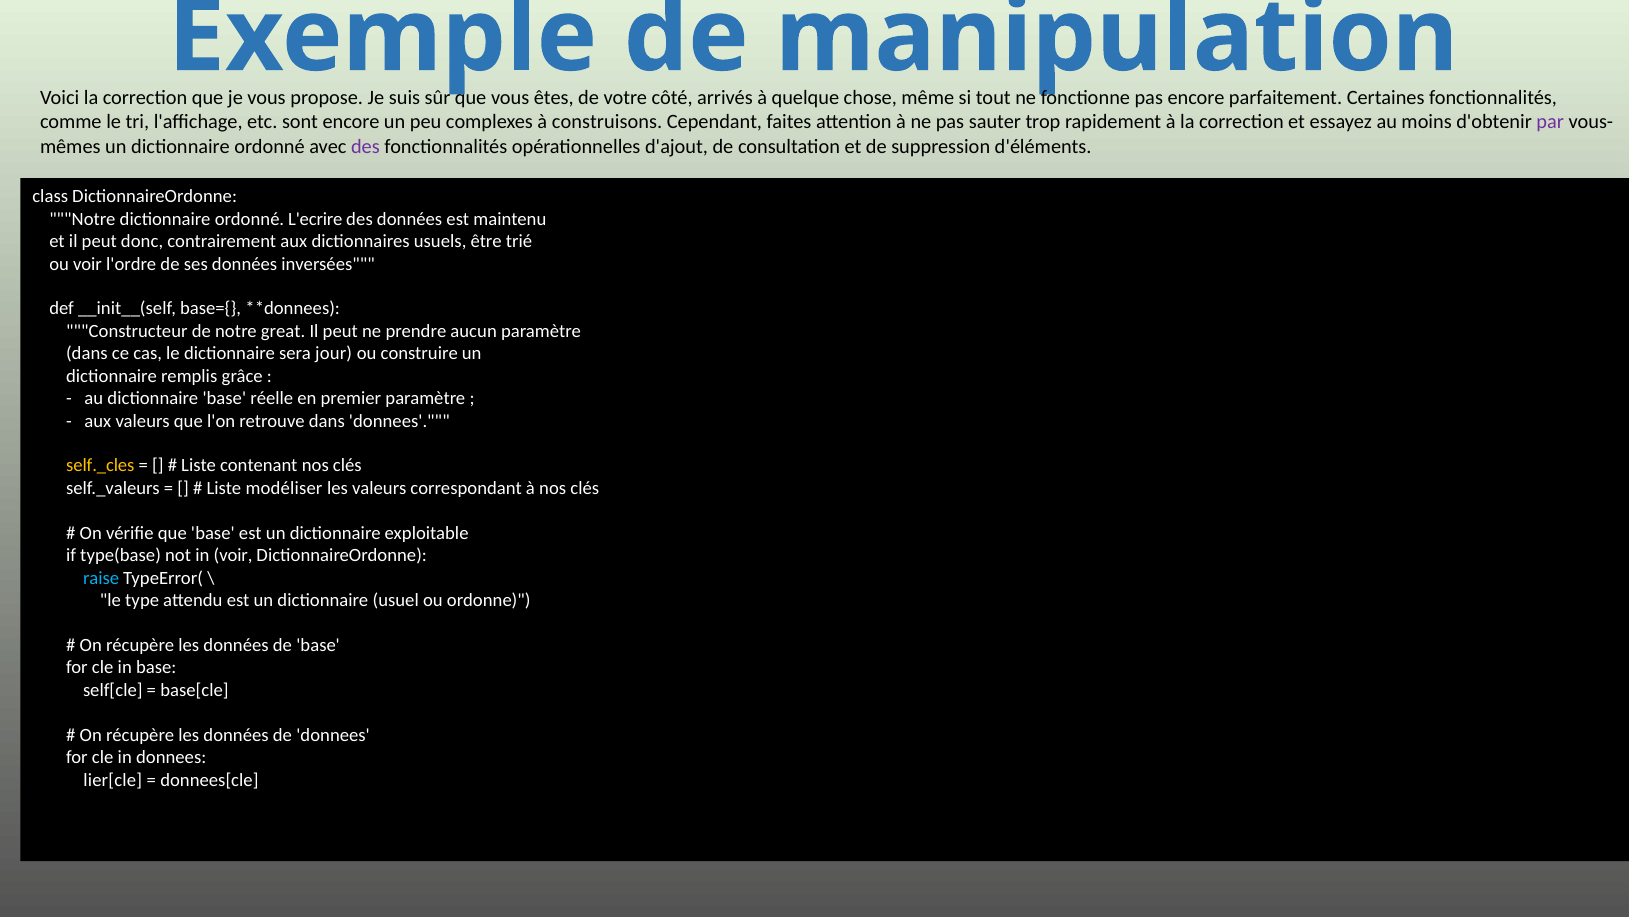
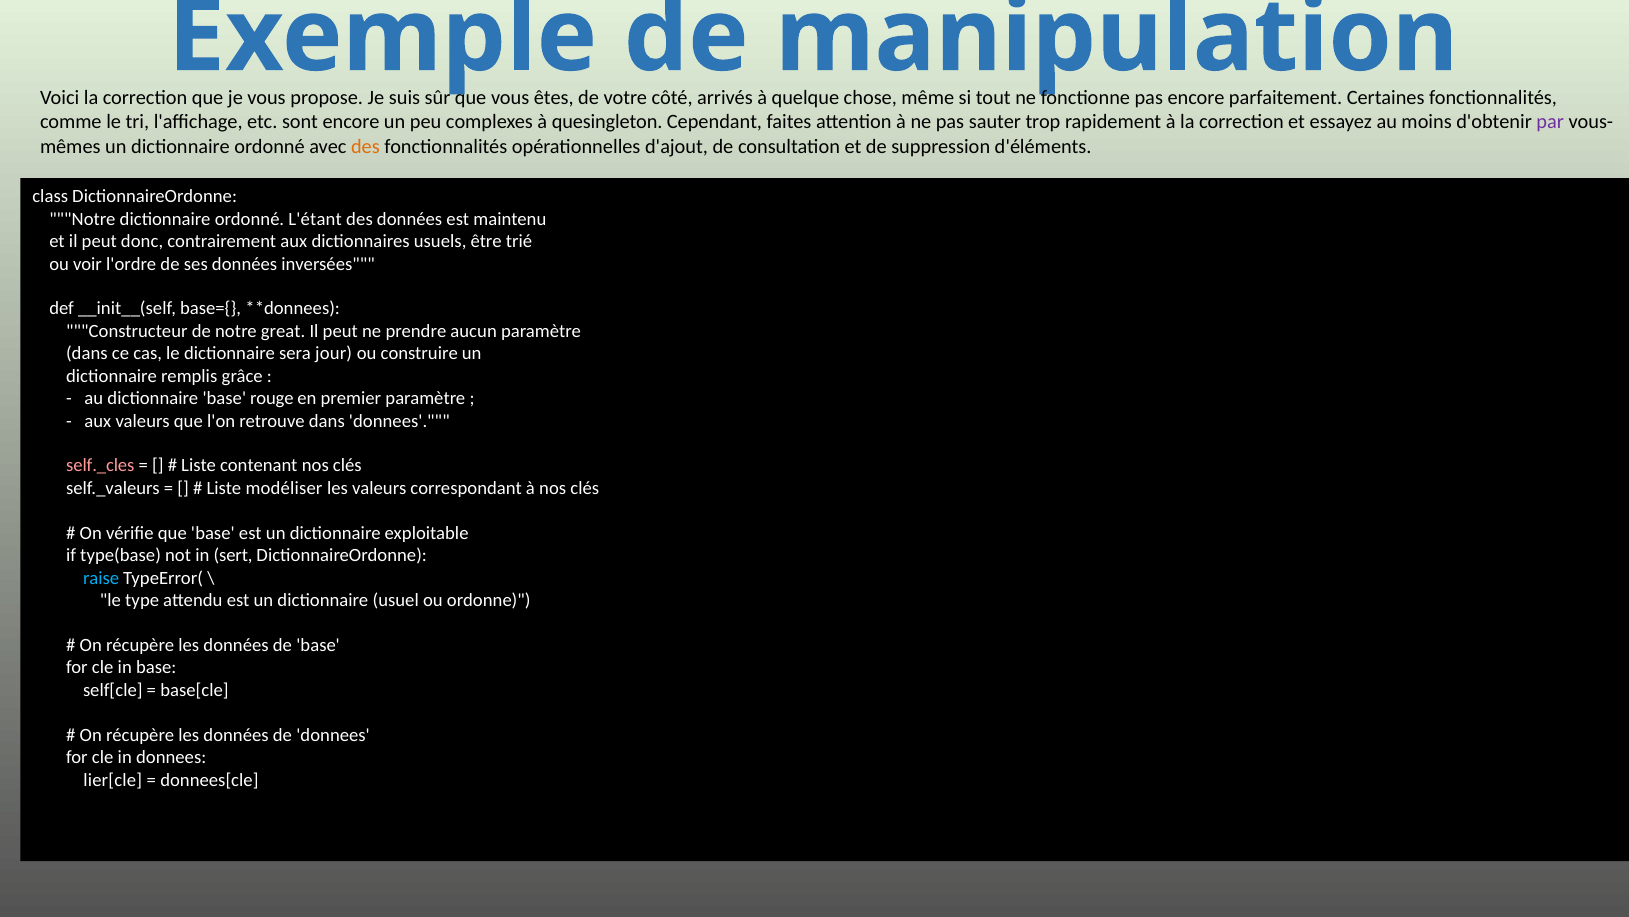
construisons: construisons -> quesingleton
des at (365, 146) colour: purple -> orange
L'ecrire: L'ecrire -> L'étant
réelle: réelle -> rouge
self._cles colour: yellow -> pink
in voir: voir -> sert
